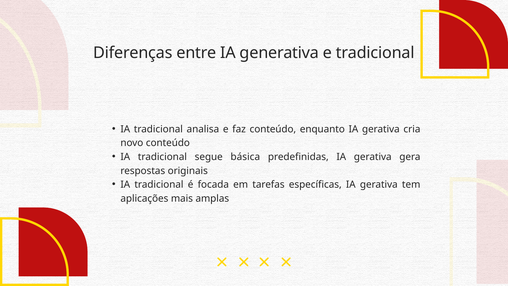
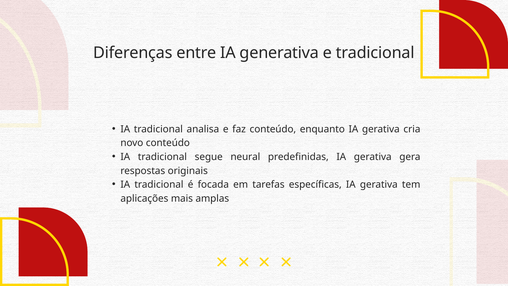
básica: básica -> neural
